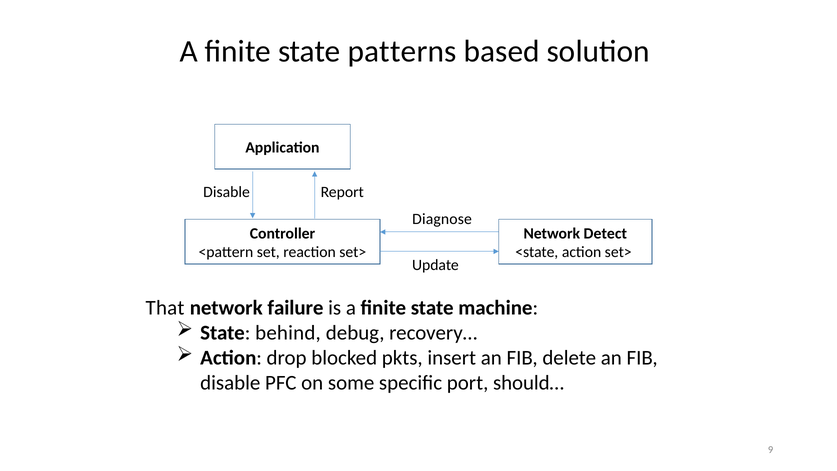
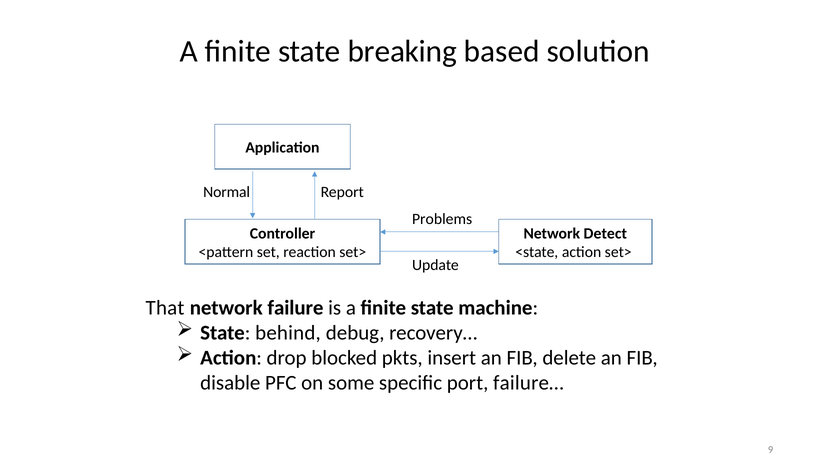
patterns: patterns -> breaking
Disable at (227, 192): Disable -> Normal
Diagnose: Diagnose -> Problems
should…: should… -> failure…
